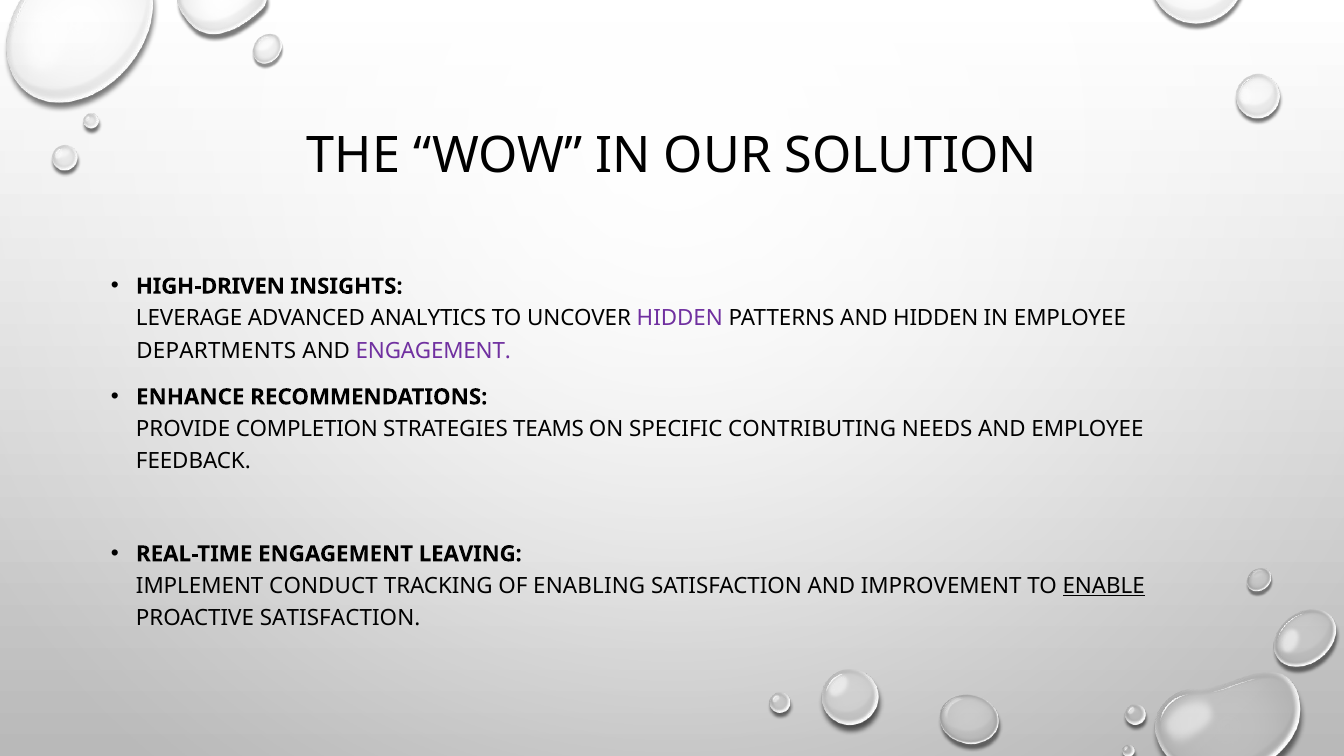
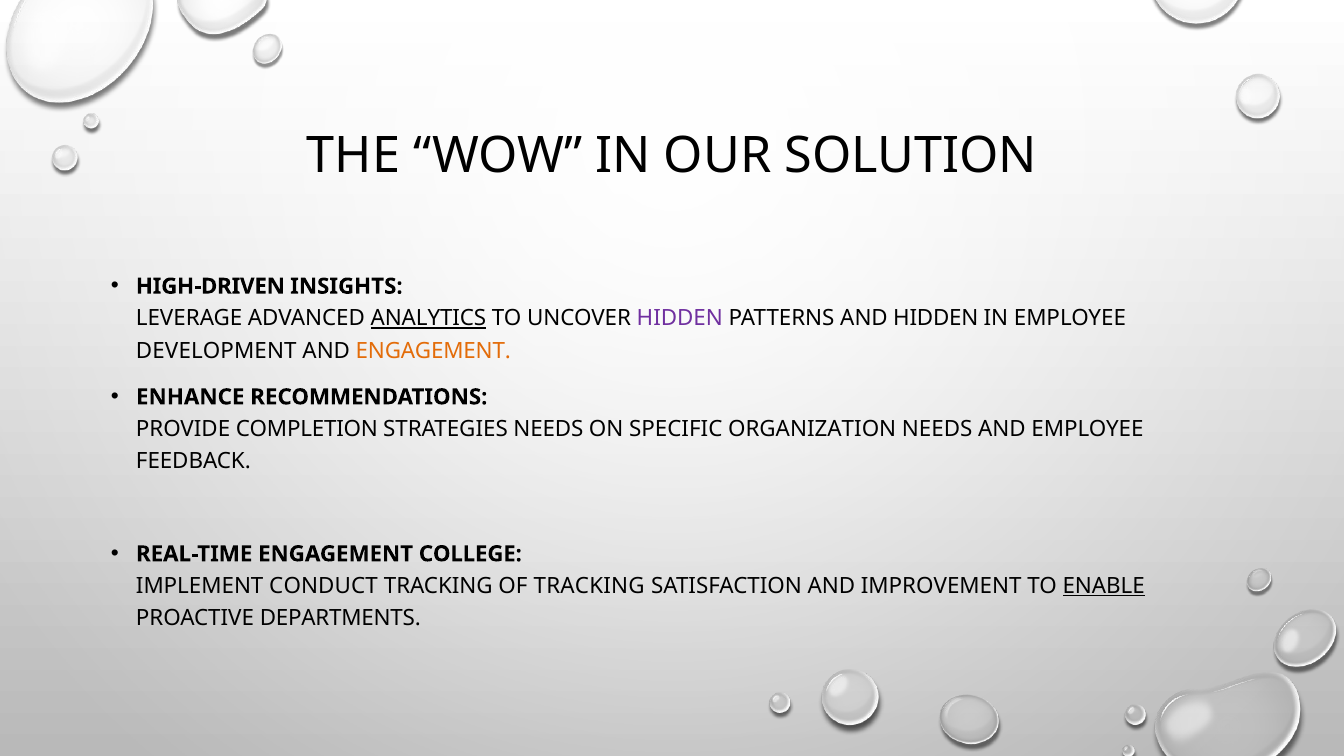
ANALYTICS underline: none -> present
DEPARTMENTS: DEPARTMENTS -> DEVELOPMENT
ENGAGEMENT at (433, 351) colour: purple -> orange
STRATEGIES TEAMS: TEAMS -> NEEDS
CONTRIBUTING: CONTRIBUTING -> ORGANIZATION
LEAVING: LEAVING -> COLLEGE
OF ENABLING: ENABLING -> TRACKING
PROACTIVE SATISFACTION: SATISFACTION -> DEPARTMENTS
